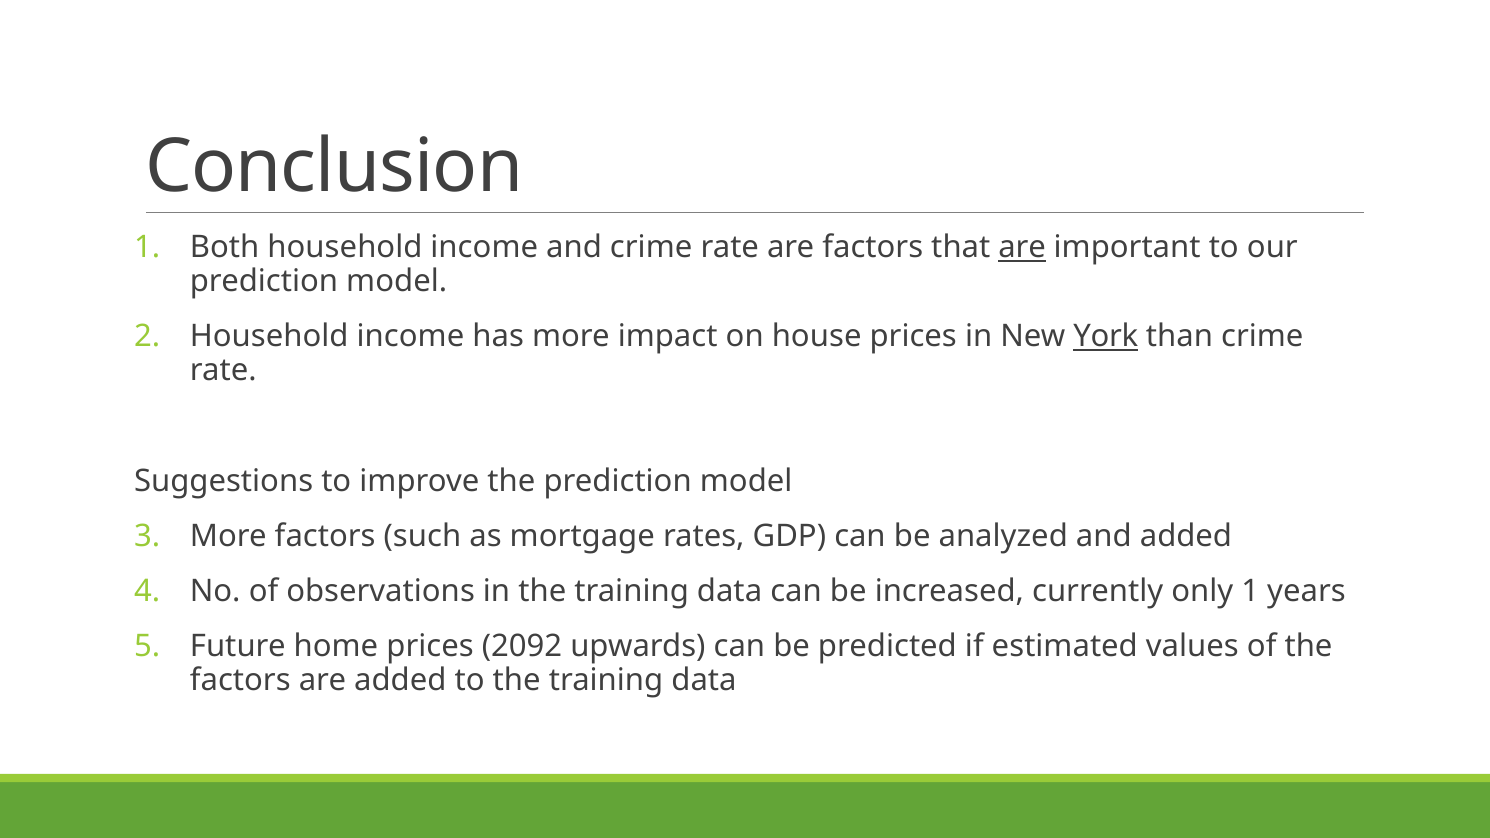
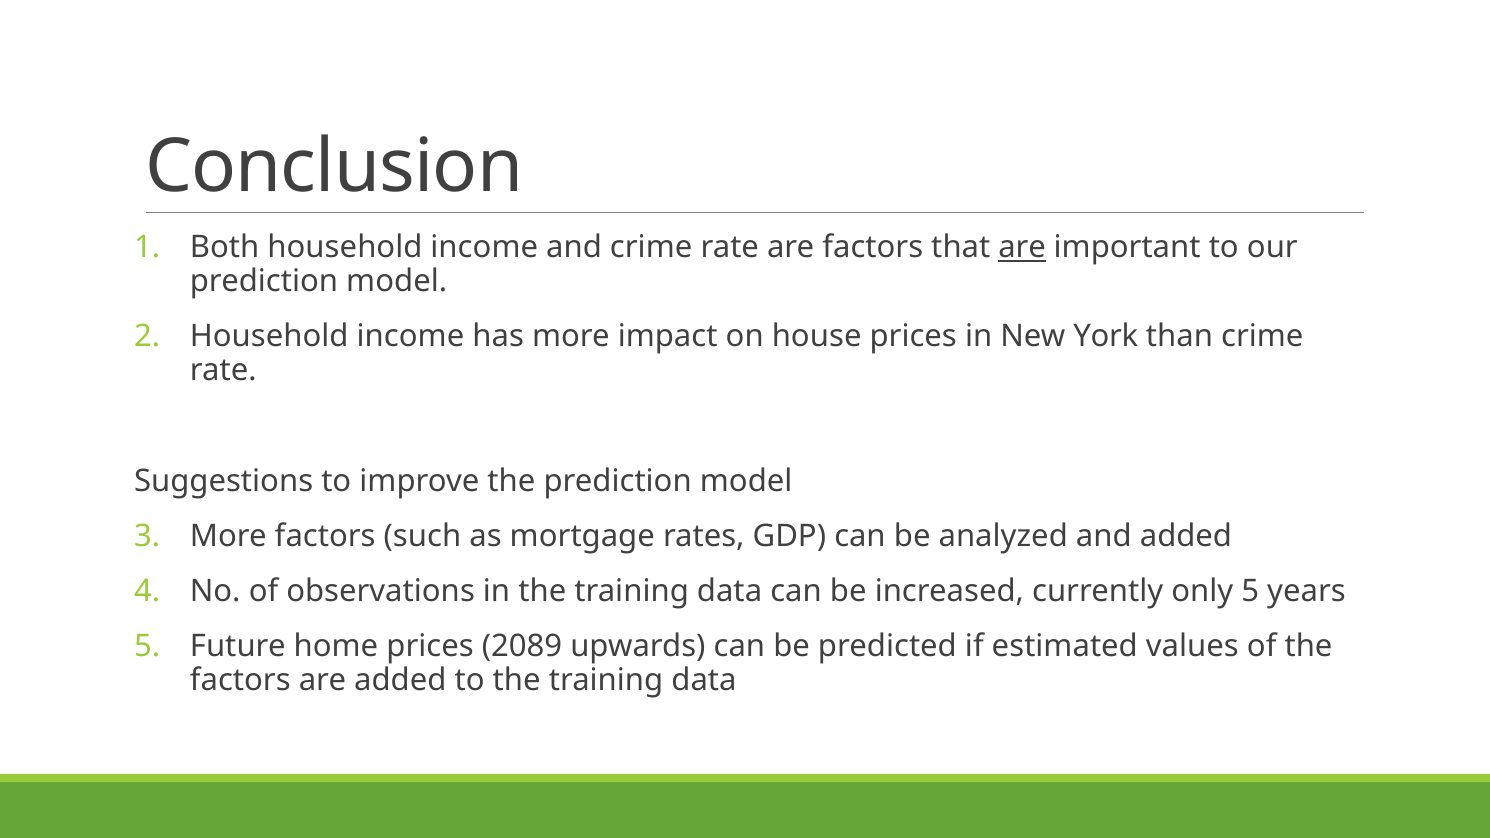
York underline: present -> none
only 1: 1 -> 5
2092: 2092 -> 2089
